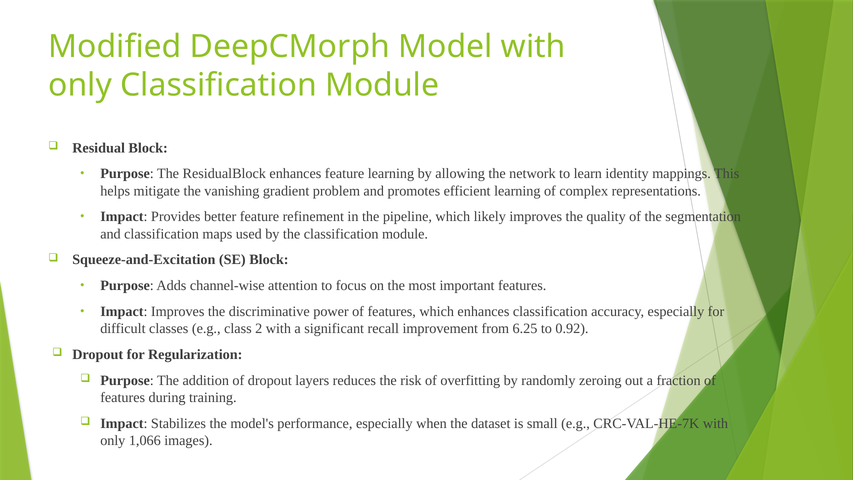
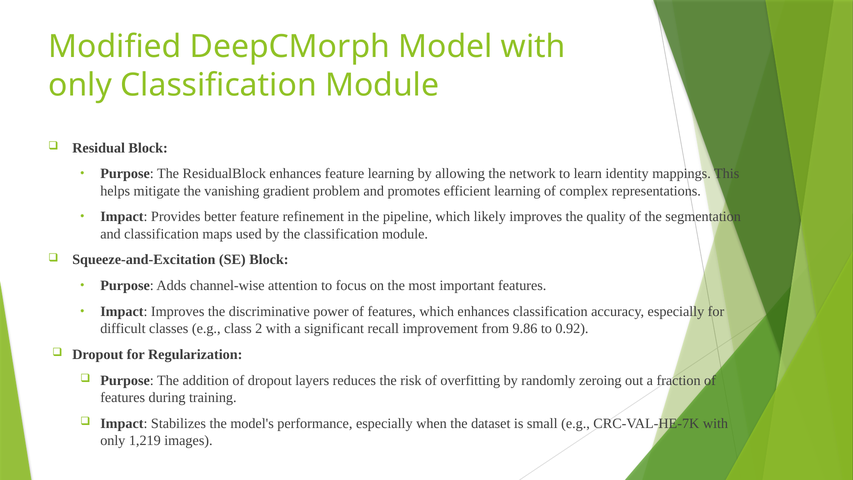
6.25: 6.25 -> 9.86
1,066: 1,066 -> 1,219
